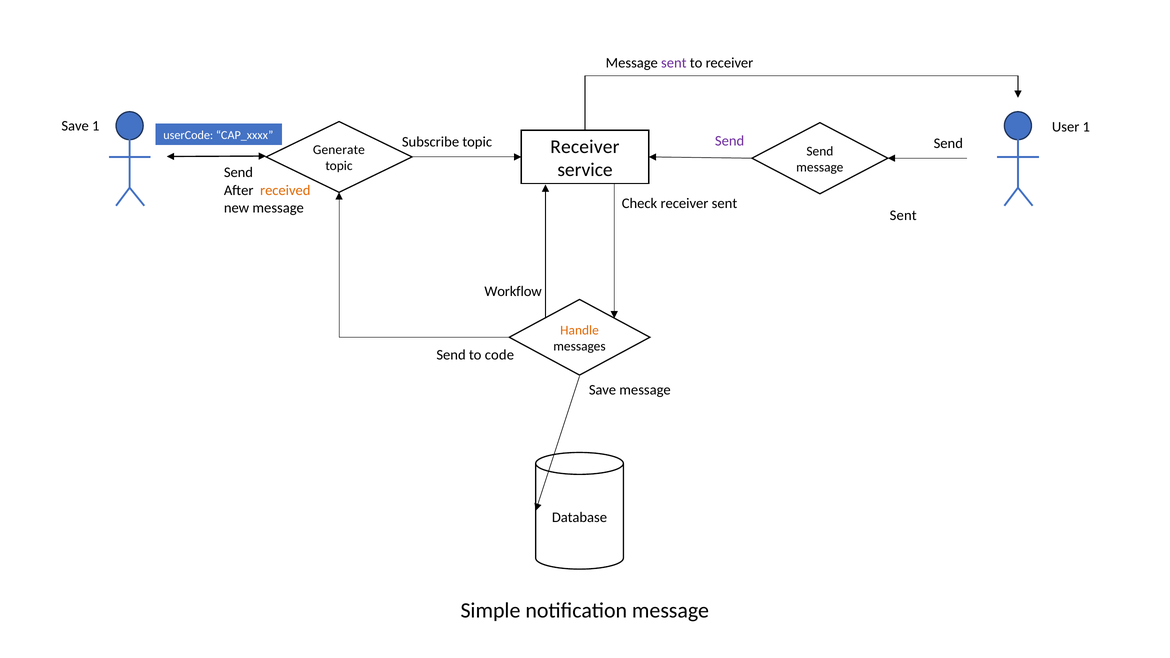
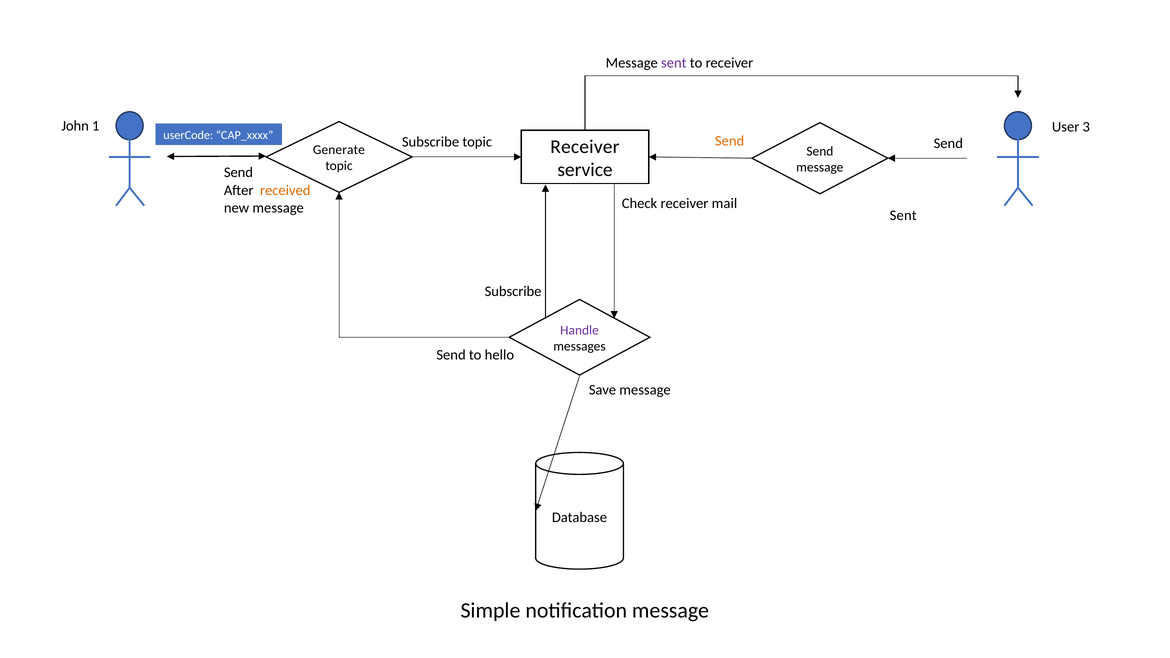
Save at (75, 126): Save -> John
User 1: 1 -> 3
Send at (730, 141) colour: purple -> orange
receiver sent: sent -> mail
Workflow at (513, 292): Workflow -> Subscribe
Handle colour: orange -> purple
code: code -> hello
